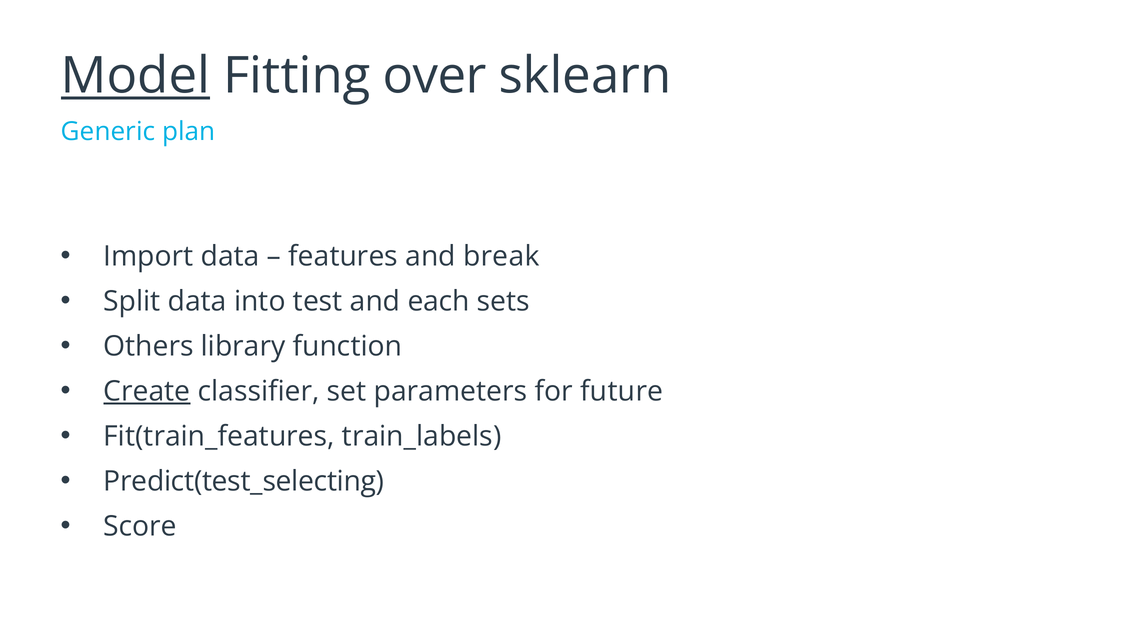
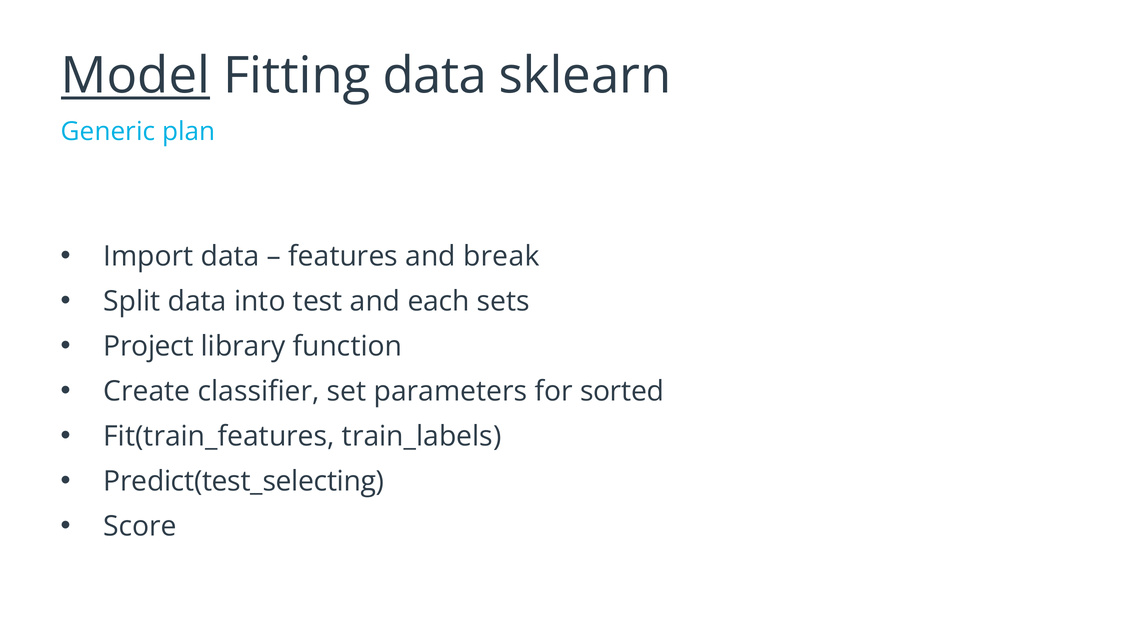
Fitting over: over -> data
Others: Others -> Project
Create underline: present -> none
future: future -> sorted
